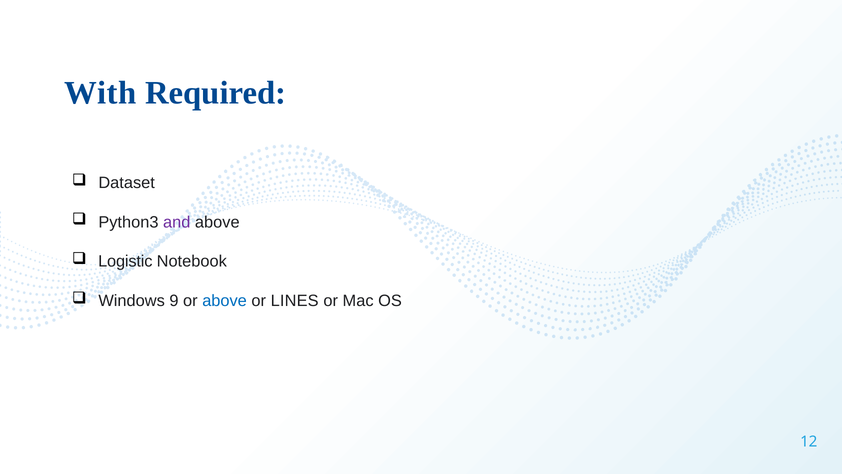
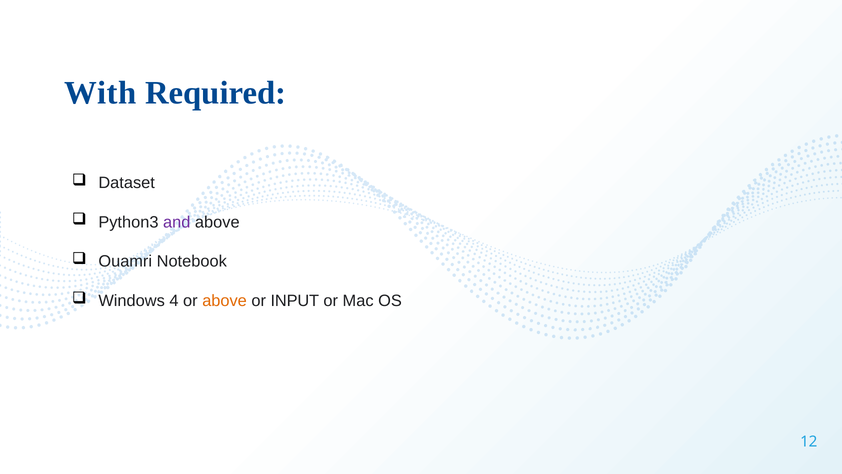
Logistic: Logistic -> Ouamri
9: 9 -> 4
above at (225, 301) colour: blue -> orange
LINES: LINES -> INPUT
